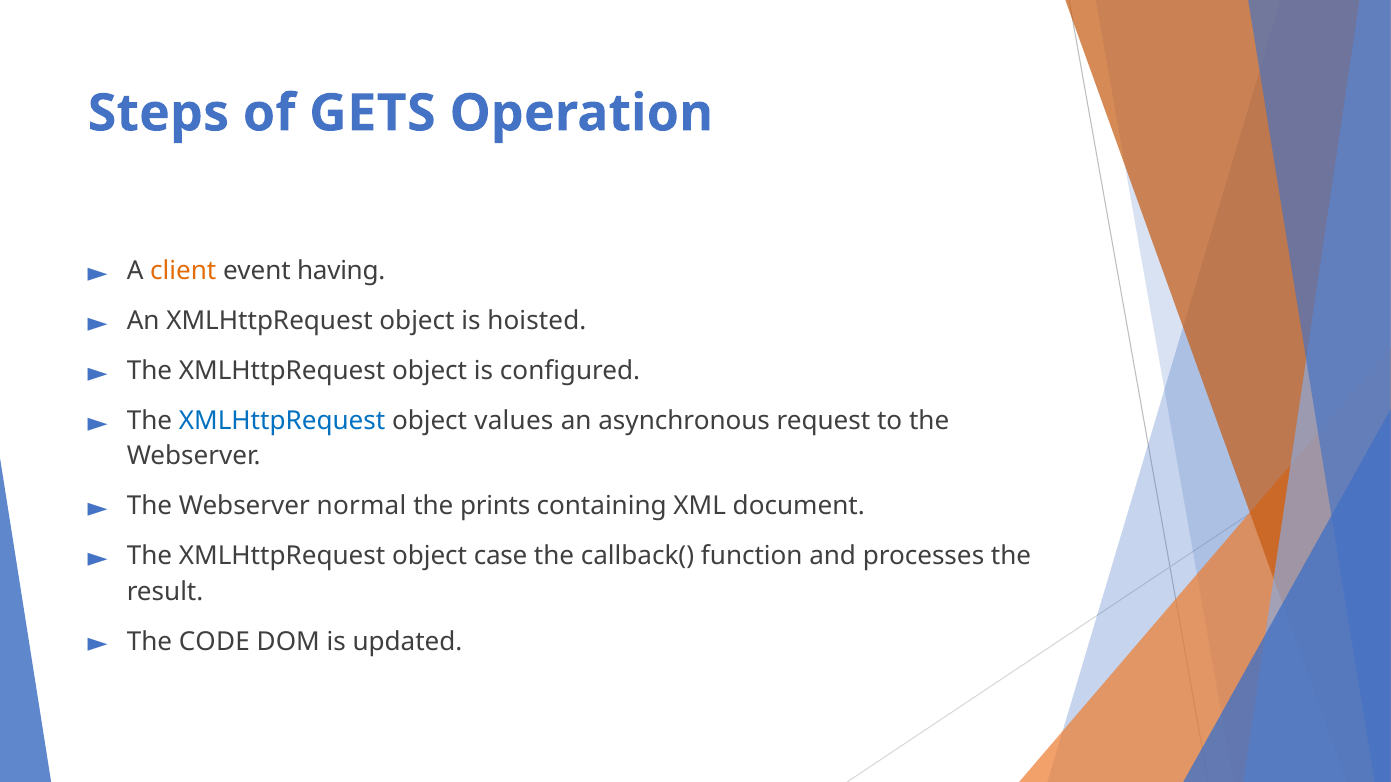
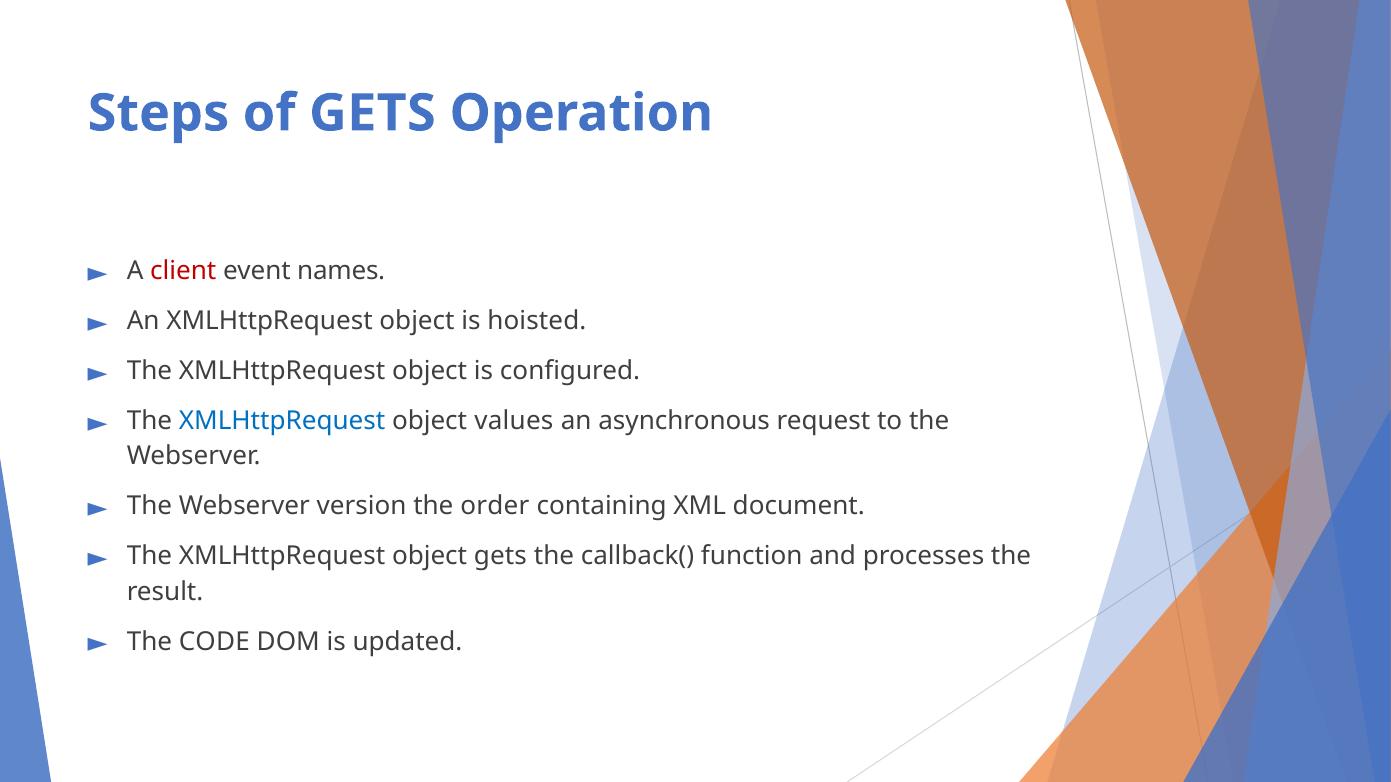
client colour: orange -> red
having: having -> names
normal: normal -> version
prints: prints -> order
object case: case -> gets
